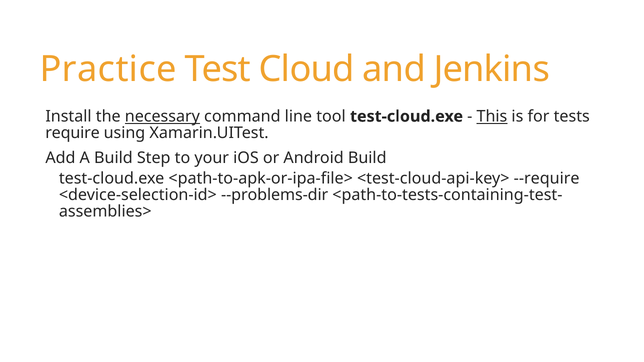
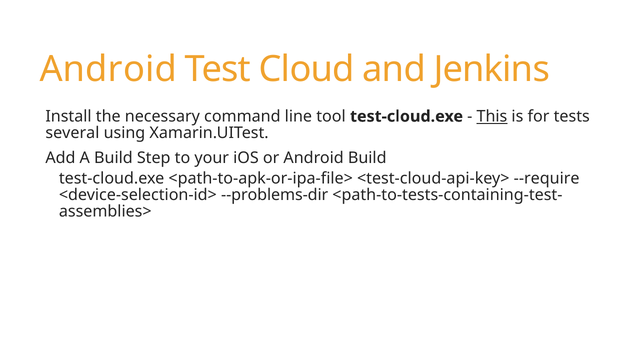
Practice at (108, 69): Practice -> Android
necessary underline: present -> none
require: require -> several
